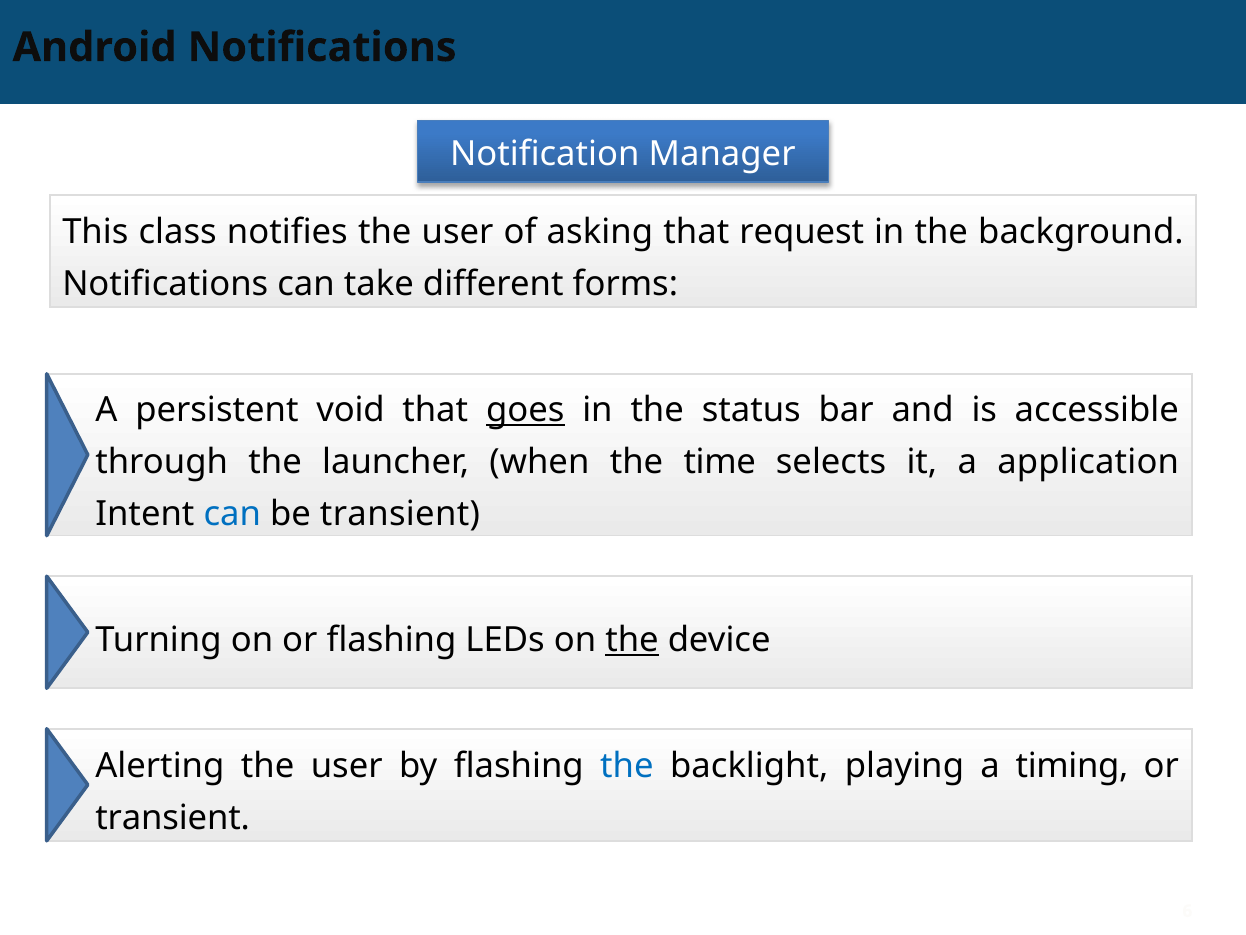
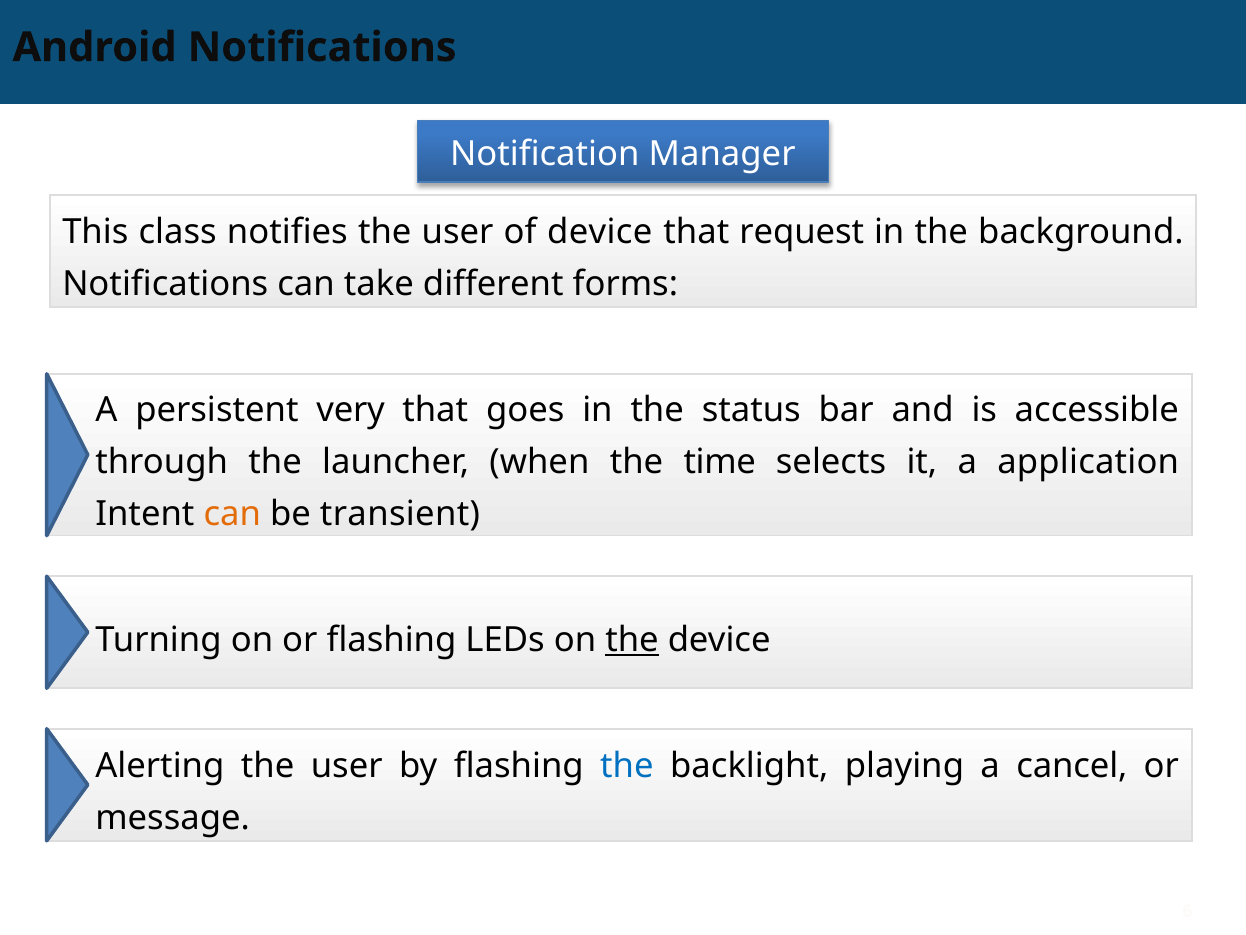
of asking: asking -> device
void: void -> very
goes underline: present -> none
can at (232, 514) colour: blue -> orange
timing: timing -> cancel
transient at (173, 818): transient -> message
